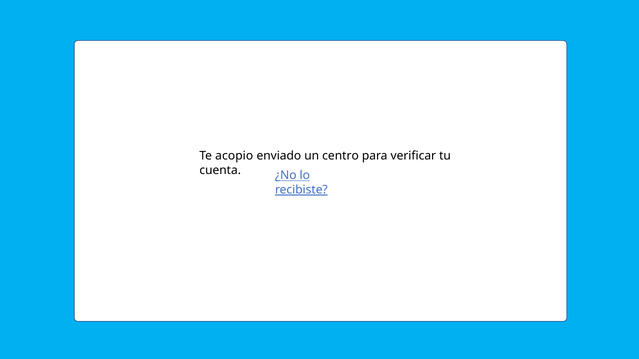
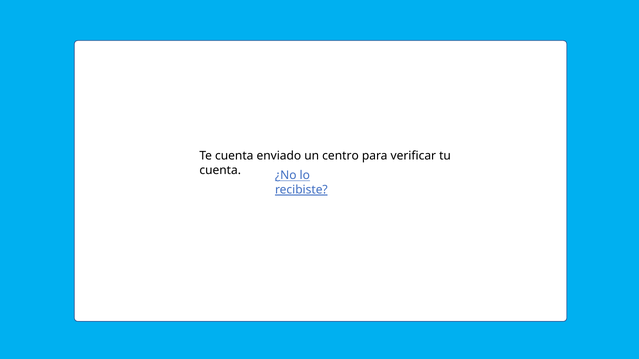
Te acopio: acopio -> cuenta
